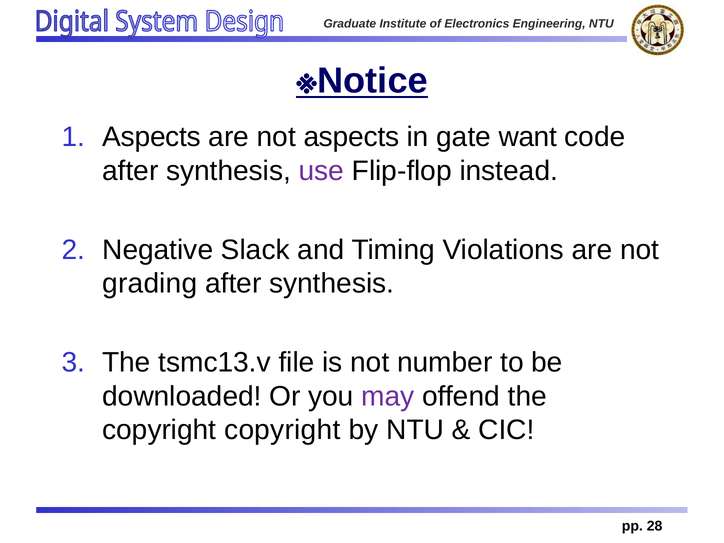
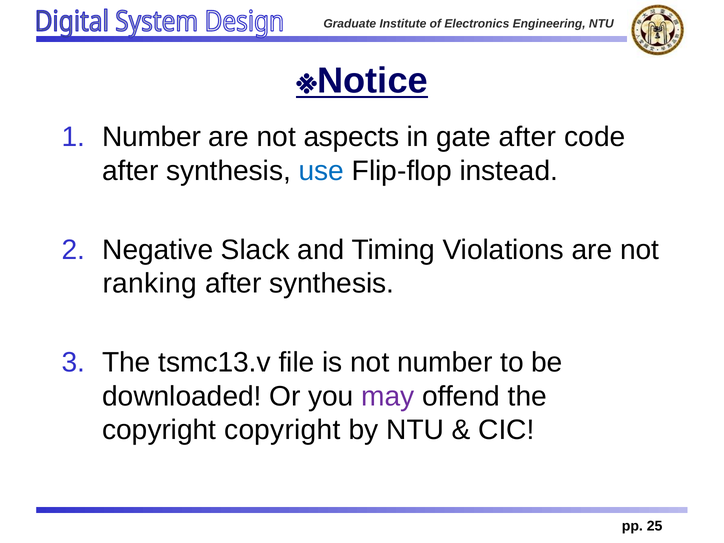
Aspects at (152, 137): Aspects -> Number
gate want: want -> after
use colour: purple -> blue
grading: grading -> ranking
28: 28 -> 25
